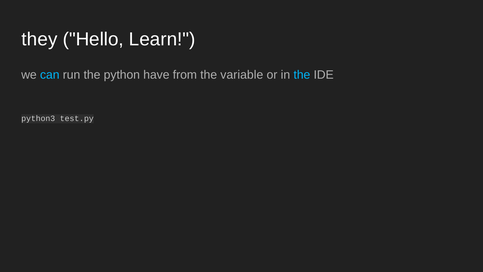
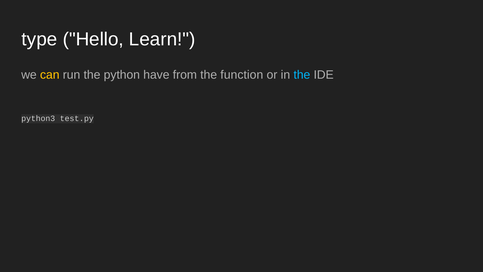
they: they -> type
can colour: light blue -> yellow
variable: variable -> function
